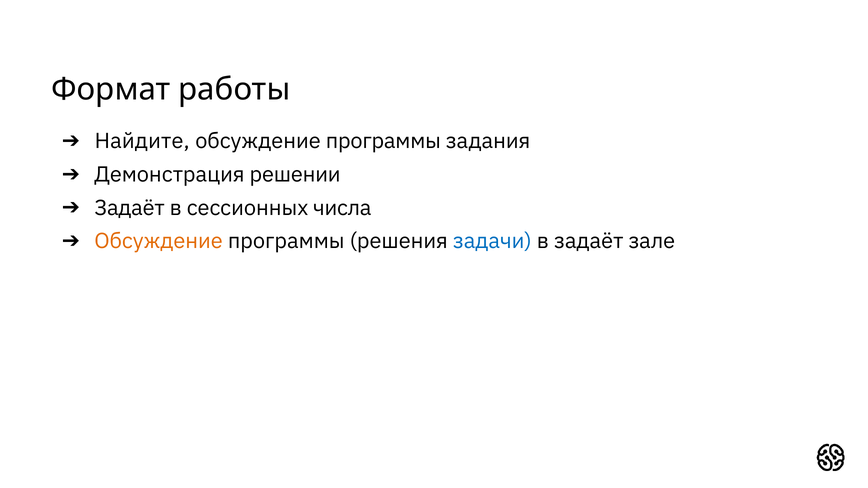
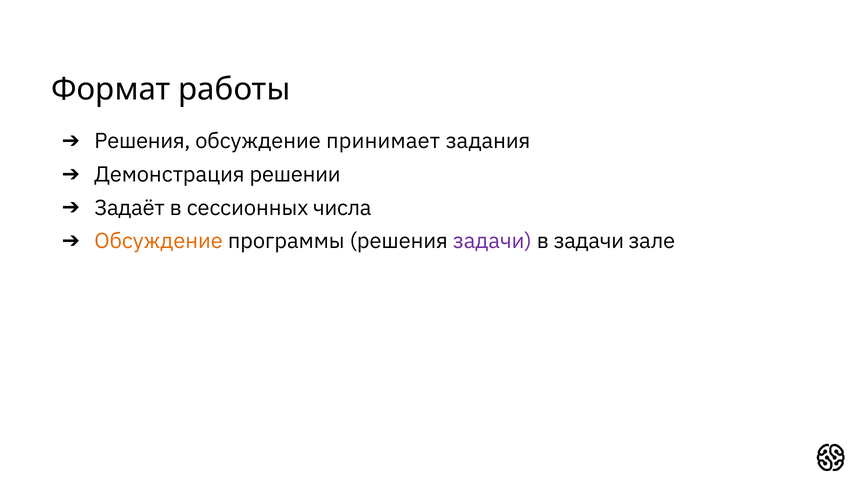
Найдите at (142, 141): Найдите -> Решения
программы at (383, 141): программы -> принимает
задачи at (492, 241) colour: blue -> purple
в задаёт: задаёт -> задачи
